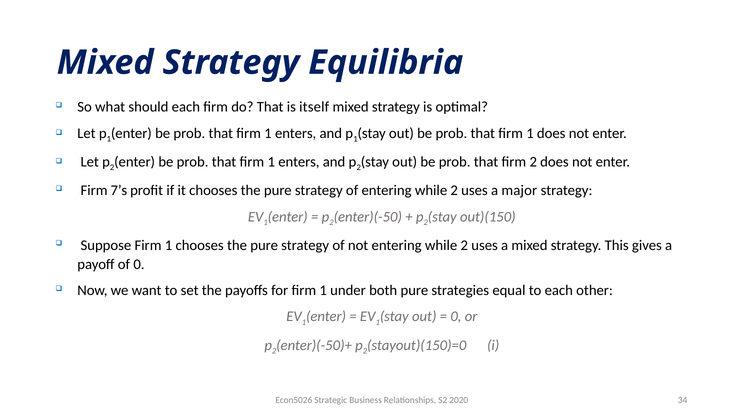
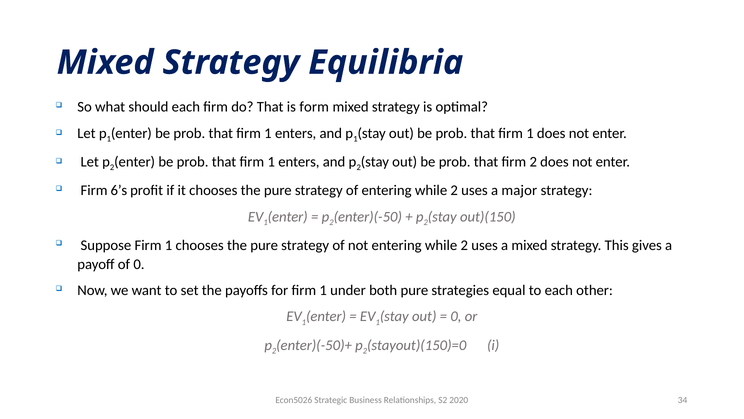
itself: itself -> form
7’s: 7’s -> 6’s
